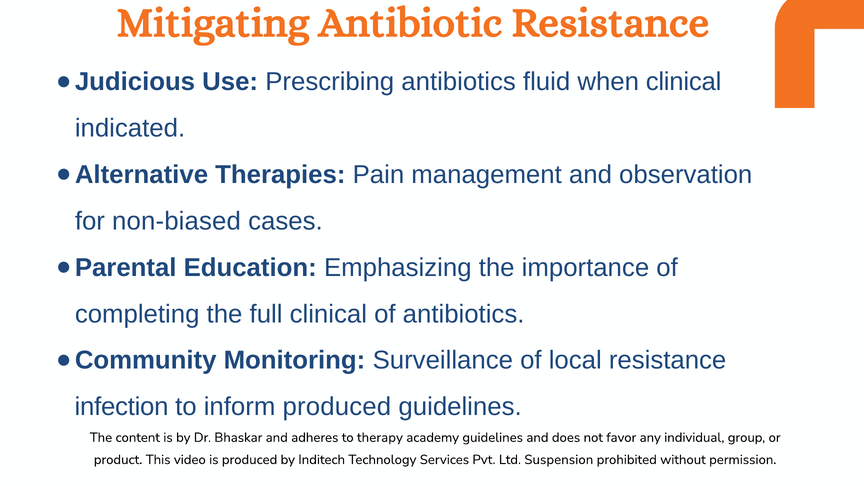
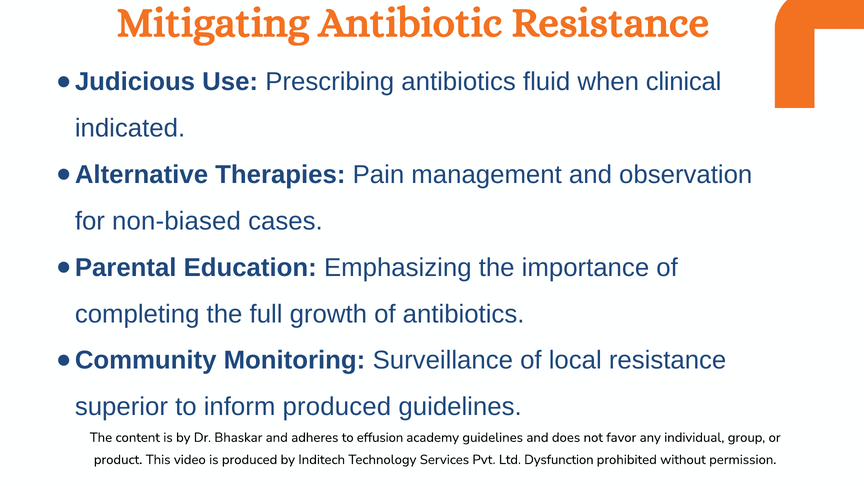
full clinical: clinical -> growth
infection: infection -> superior
therapy: therapy -> effusion
Suspension: Suspension -> Dysfunction
